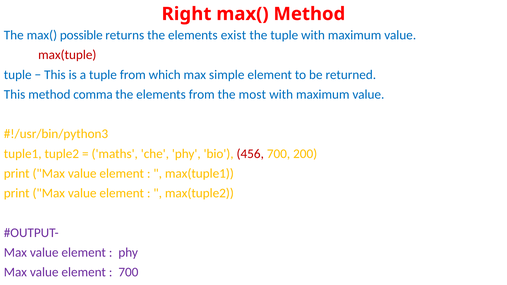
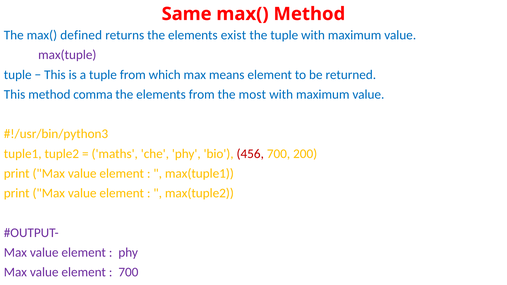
Right: Right -> Same
possible: possible -> defined
max(tuple colour: red -> purple
simple: simple -> means
